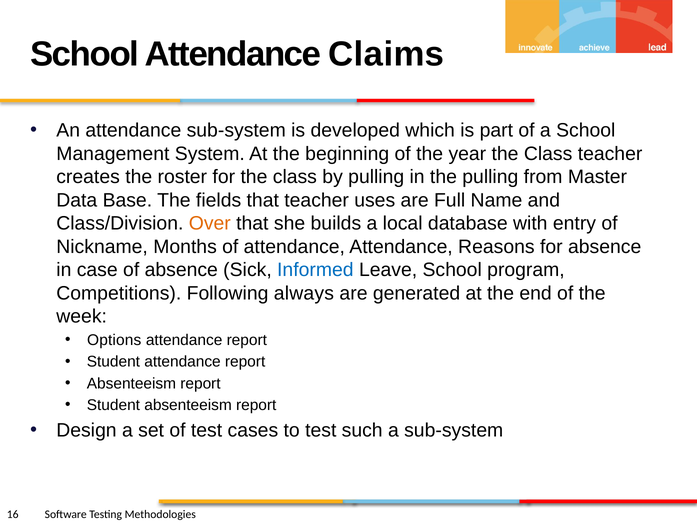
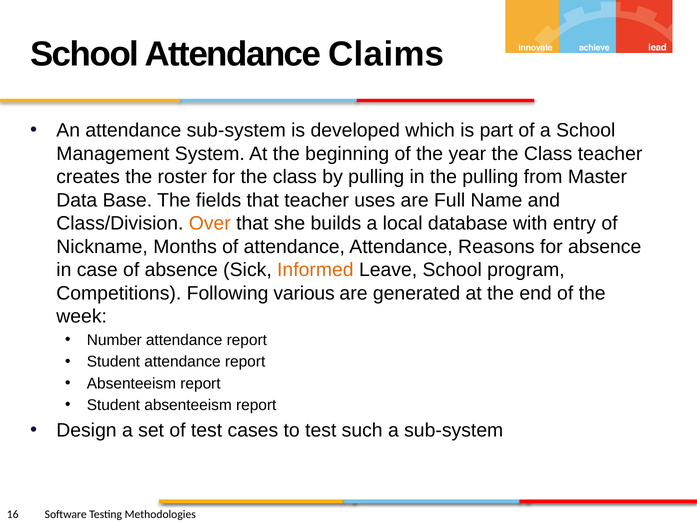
Informed colour: blue -> orange
always: always -> various
Options: Options -> Number
